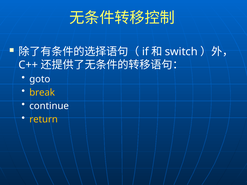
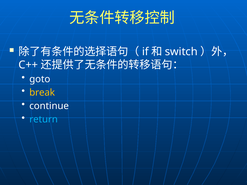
return colour: yellow -> light blue
